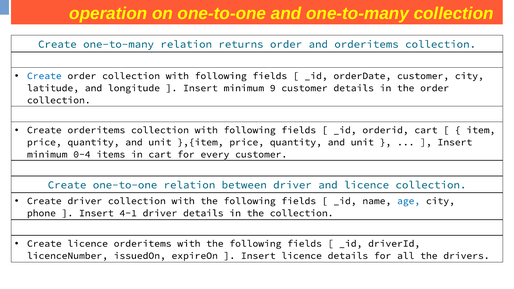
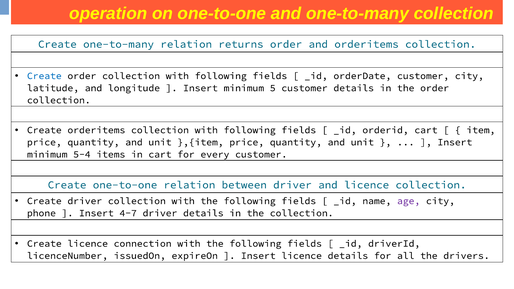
9: 9 -> 5
0-4: 0-4 -> 5-4
age colour: blue -> purple
4-1: 4-1 -> 4-7
licence orderitems: orderitems -> connection
